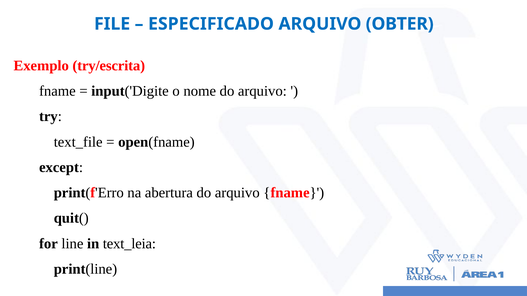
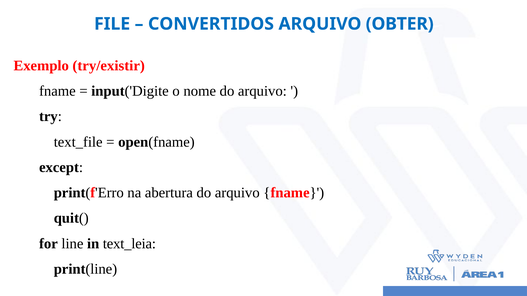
ESPECIFICADO: ESPECIFICADO -> CONVERTIDOS
try/escrita: try/escrita -> try/existir
